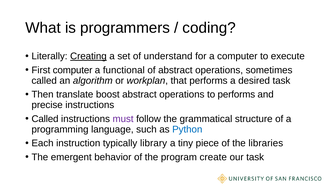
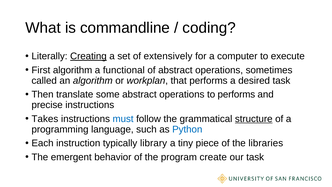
programmers: programmers -> commandline
understand: understand -> extensively
First computer: computer -> algorithm
boost: boost -> some
Called at (45, 119): Called -> Takes
must colour: purple -> blue
structure underline: none -> present
